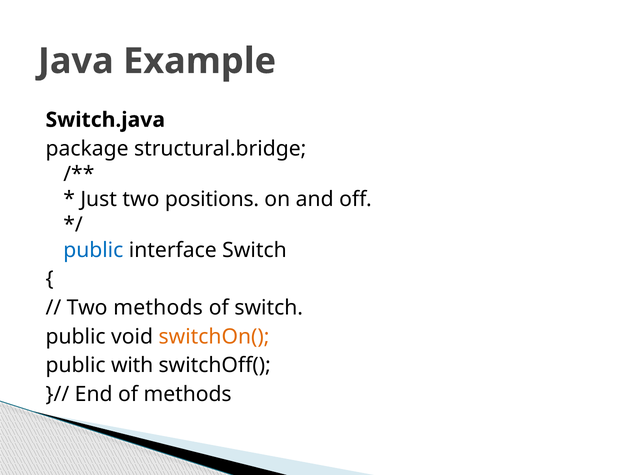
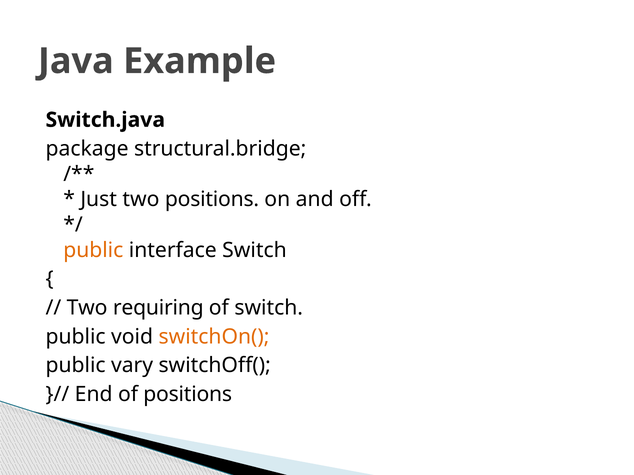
public at (93, 250) colour: blue -> orange
Two methods: methods -> requiring
with: with -> vary
of methods: methods -> positions
